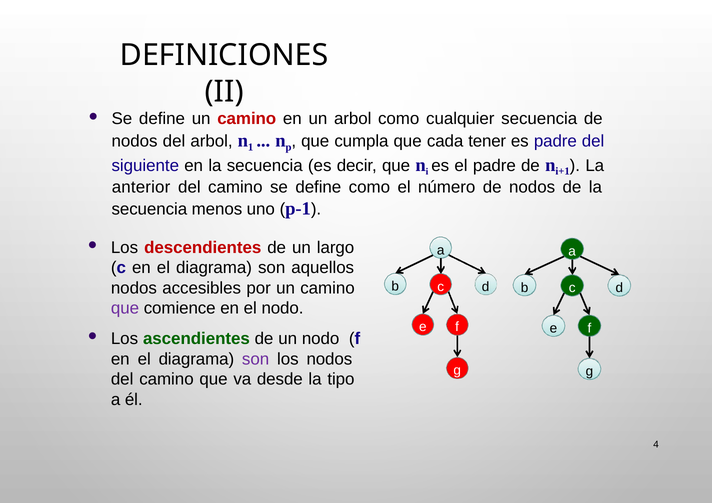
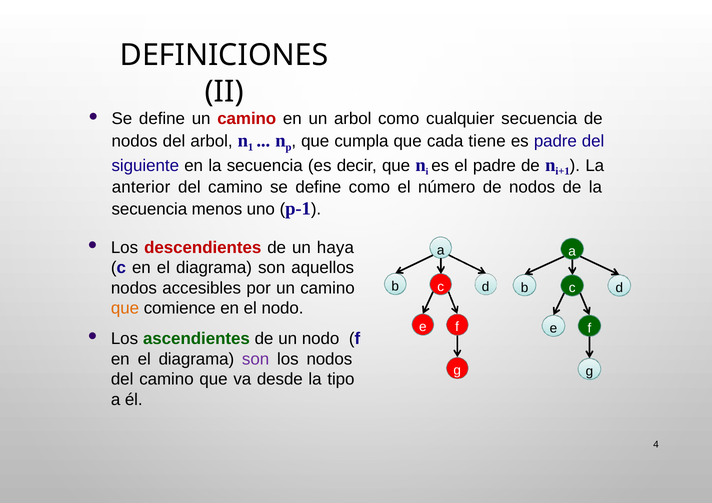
tener: tener -> tiene
largo: largo -> haya
que at (125, 309) colour: purple -> orange
